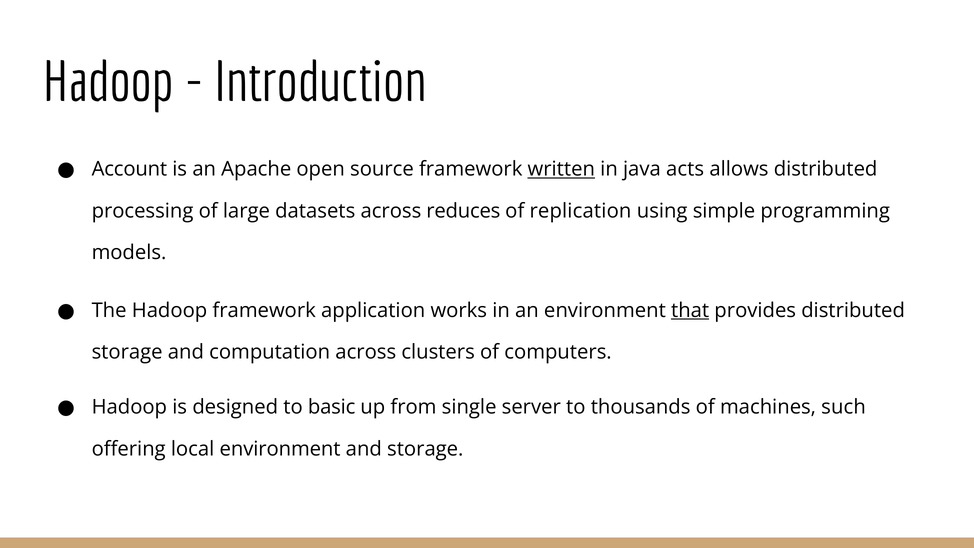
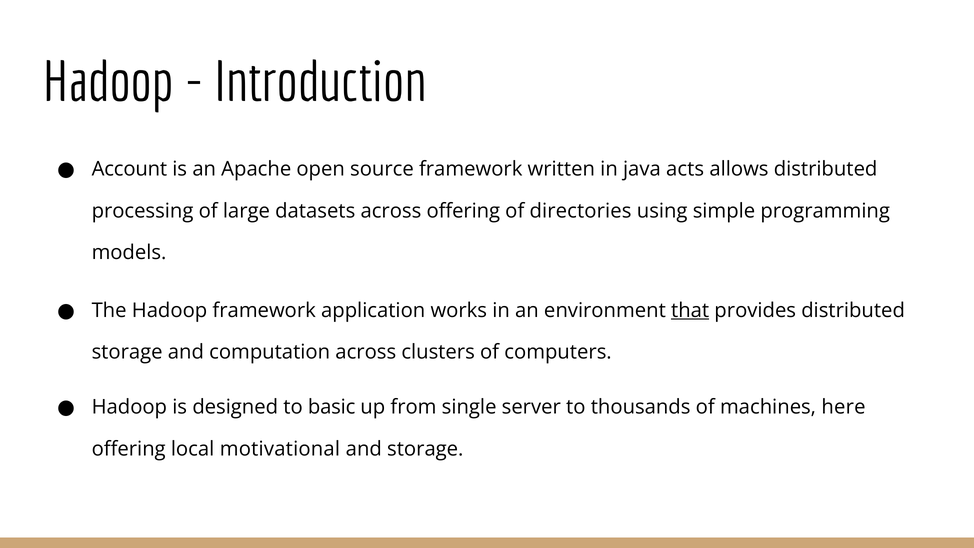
written underline: present -> none
across reduces: reduces -> offering
replication: replication -> directories
such: such -> here
local environment: environment -> motivational
